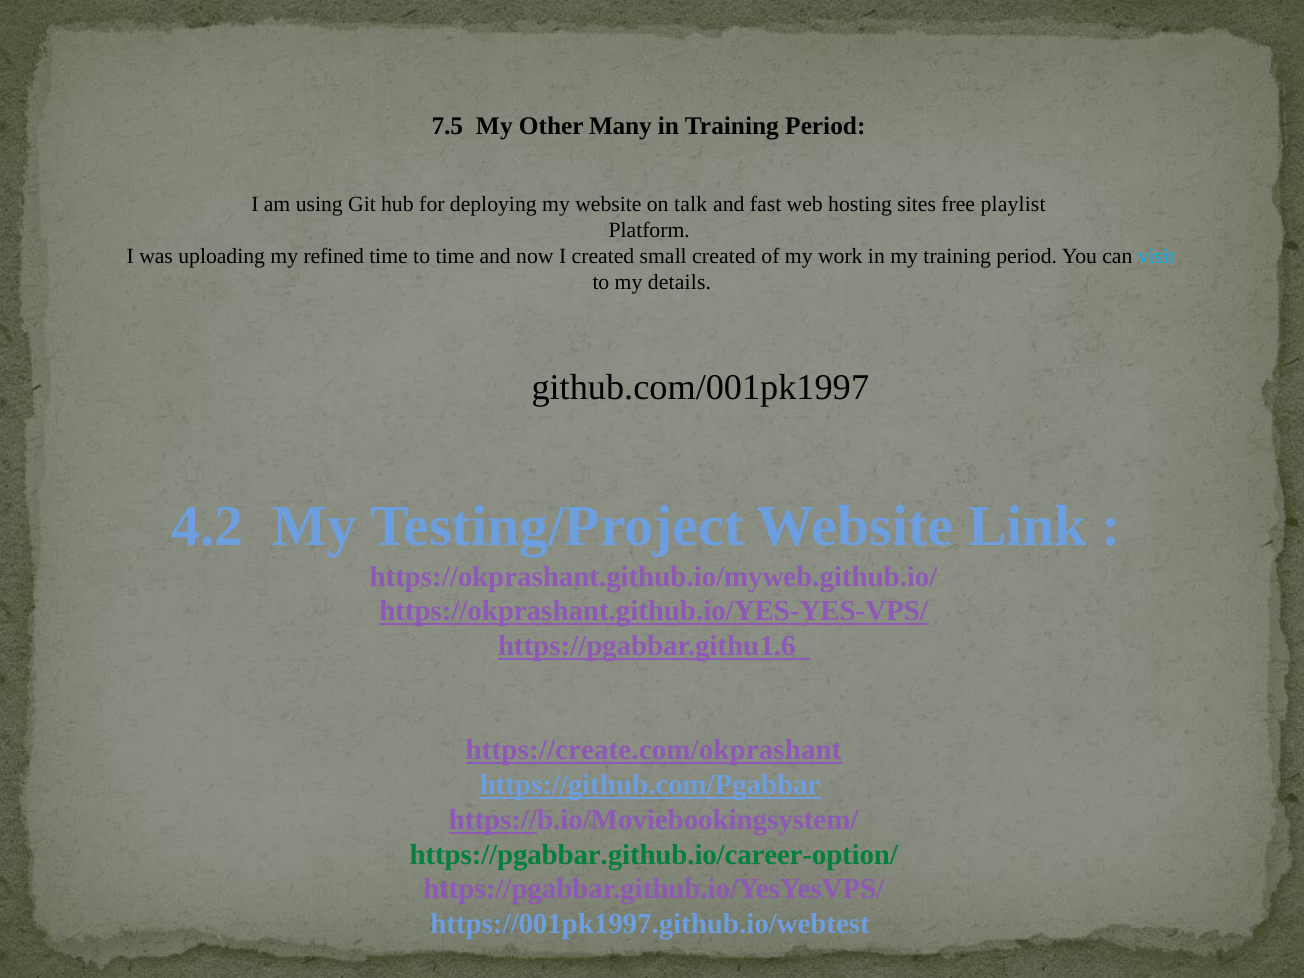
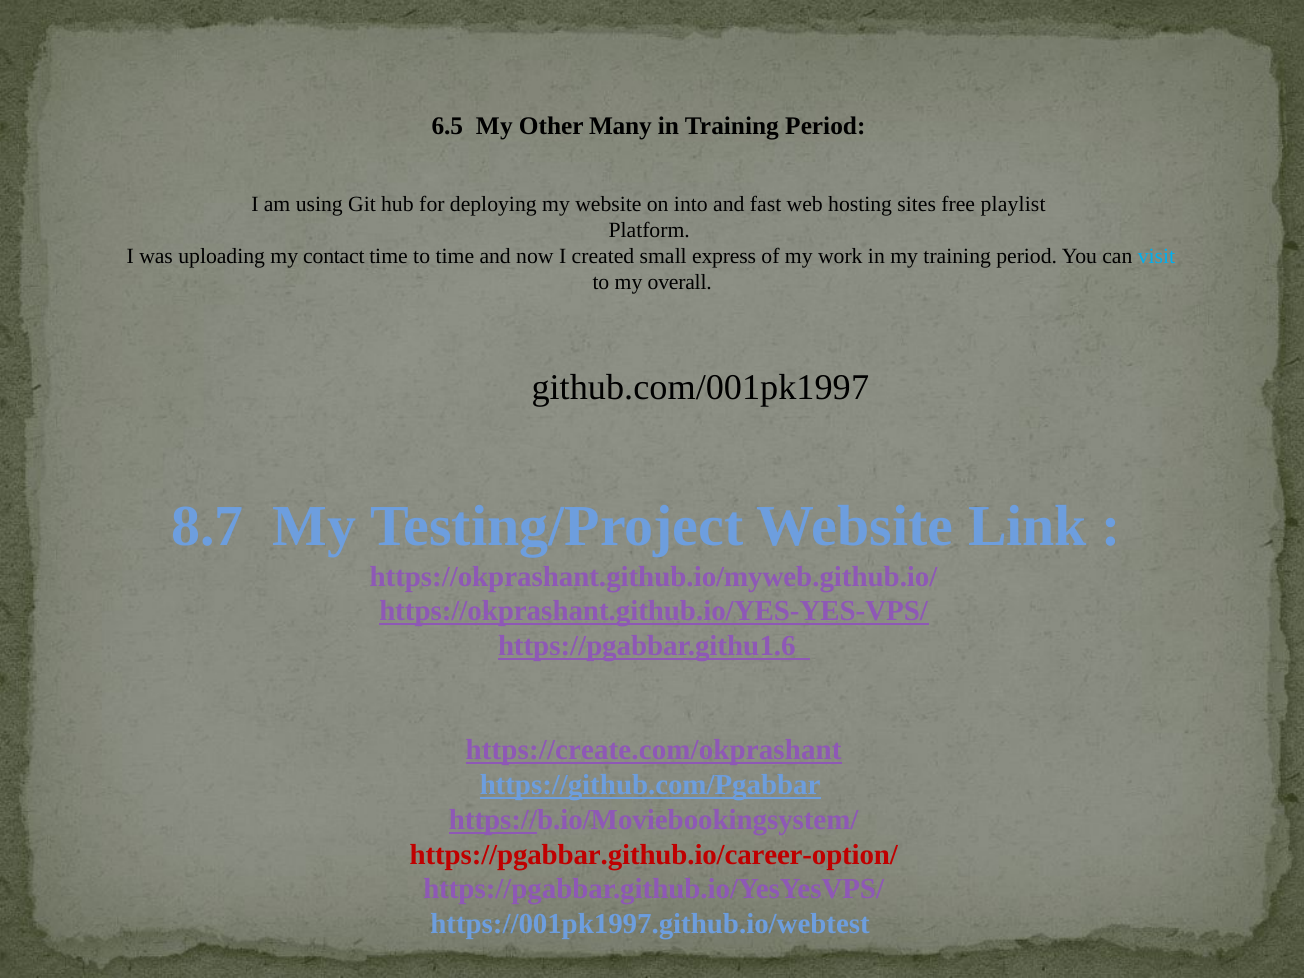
7.5: 7.5 -> 6.5
talk: talk -> into
refined: refined -> contact
small created: created -> express
details: details -> overall
4.2: 4.2 -> 8.7
https://pgabbar.github.io/career-option/ colour: green -> red
